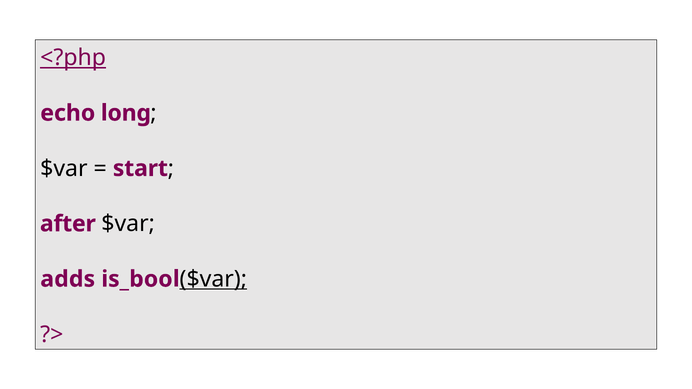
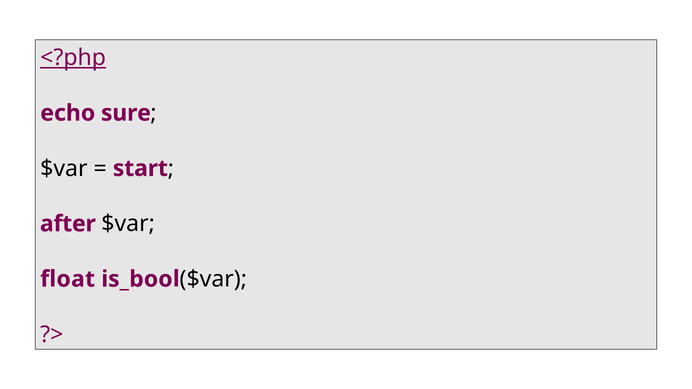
long: long -> sure
adds: adds -> float
$var at (213, 279) underline: present -> none
